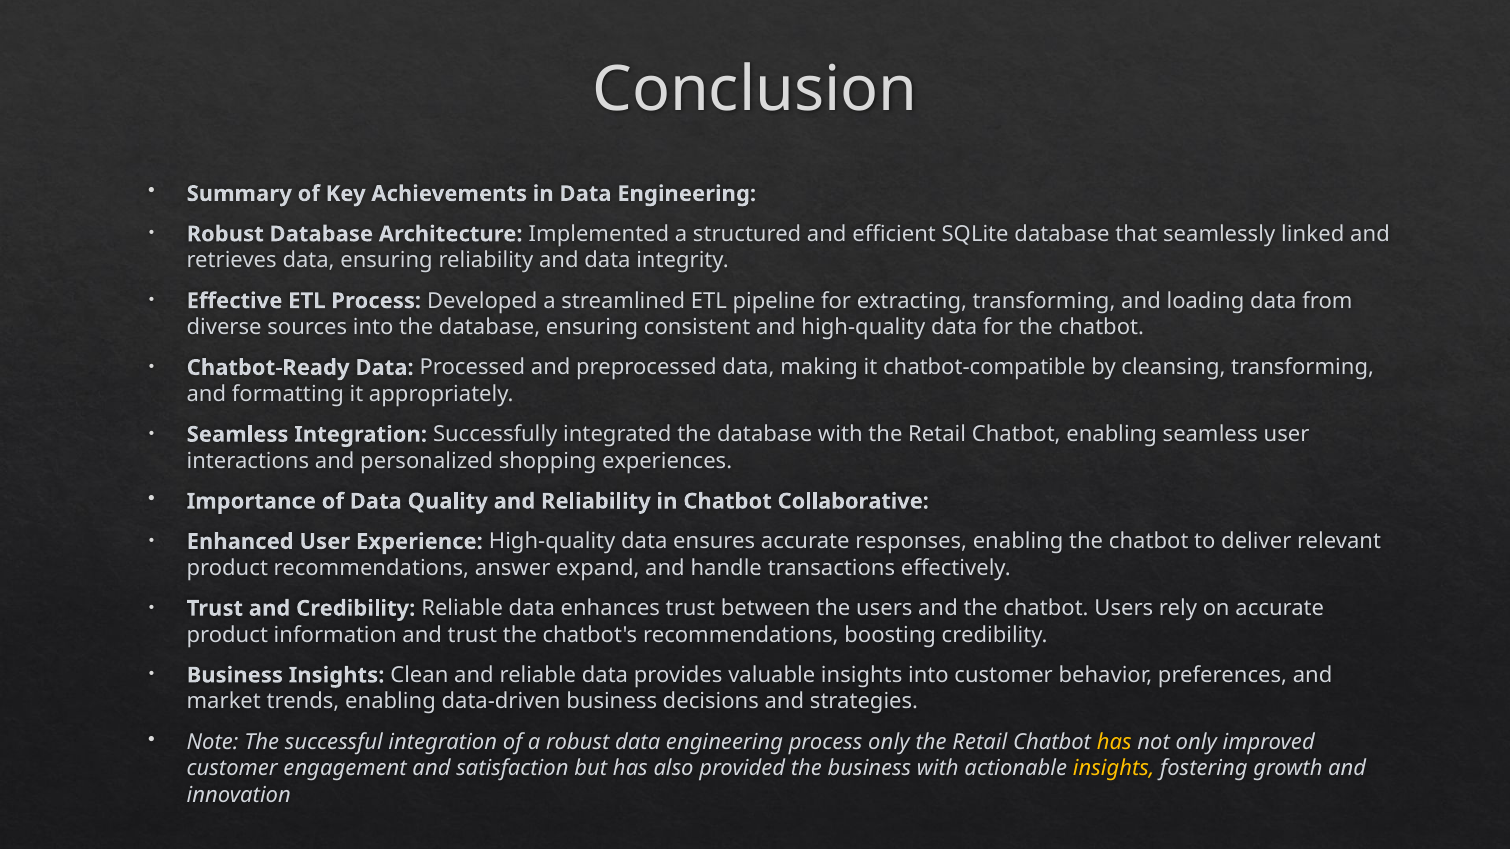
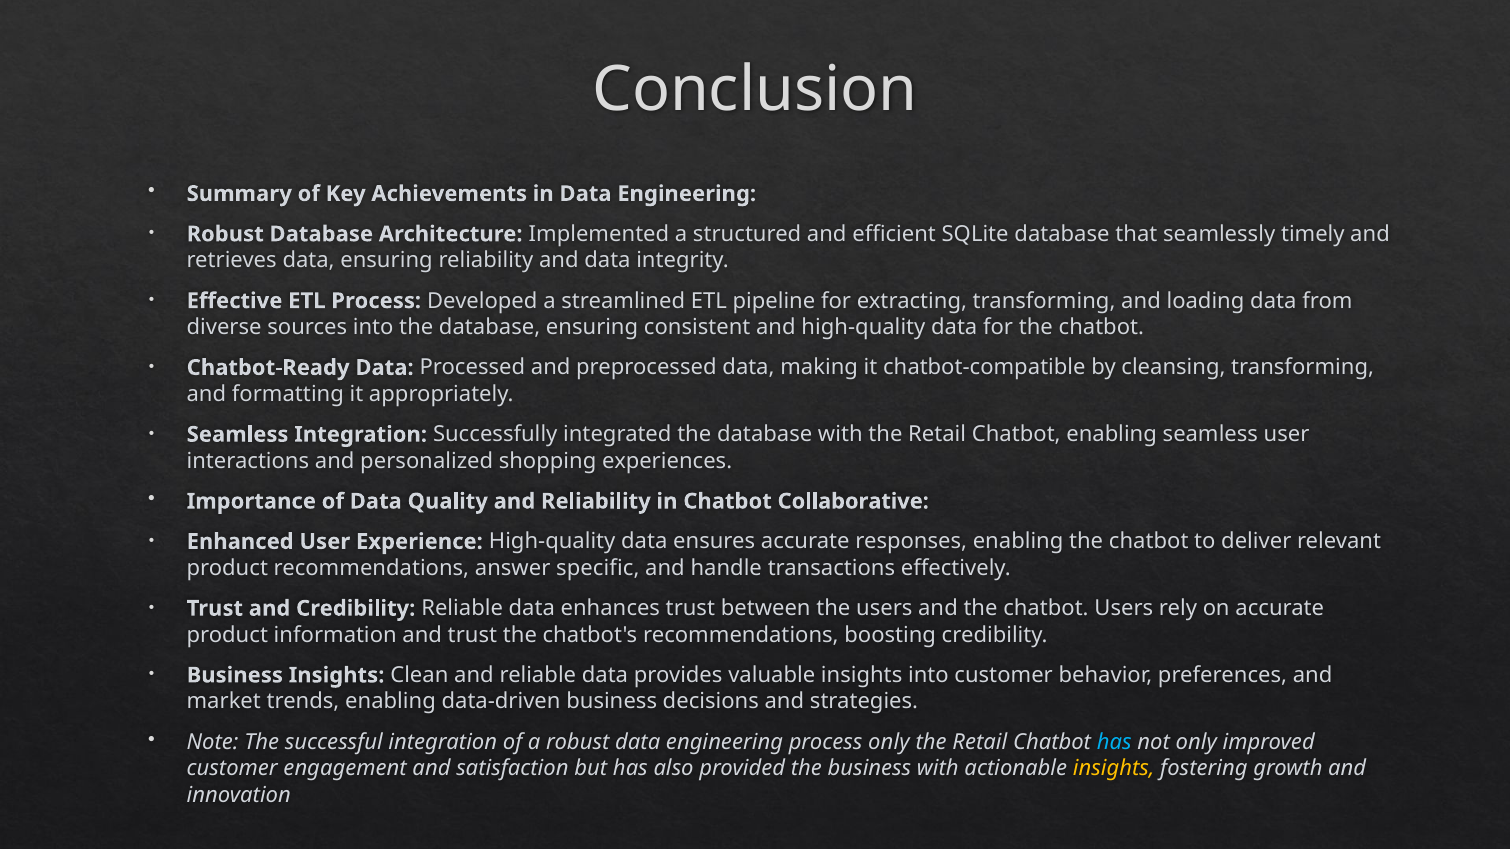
linked: linked -> timely
expand: expand -> specific
has at (1114, 742) colour: yellow -> light blue
